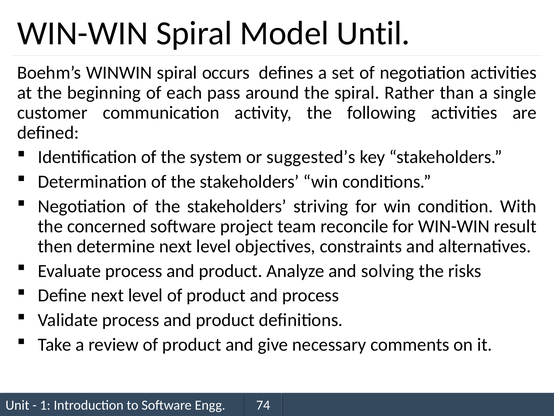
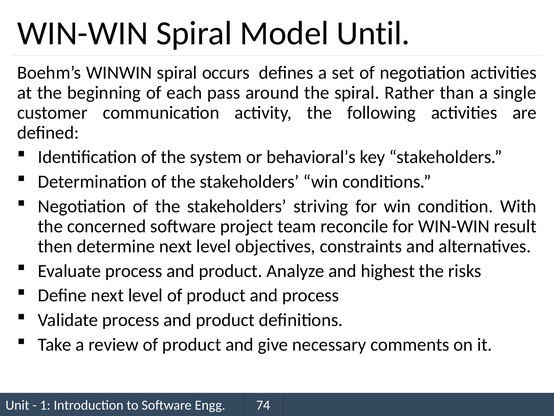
suggested’s: suggested’s -> behavioral’s
solving: solving -> highest
